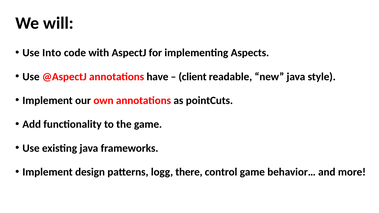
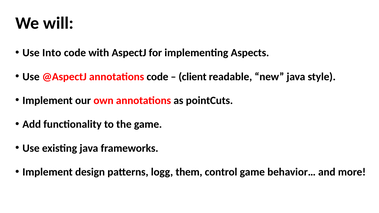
annotations have: have -> code
there: there -> them
